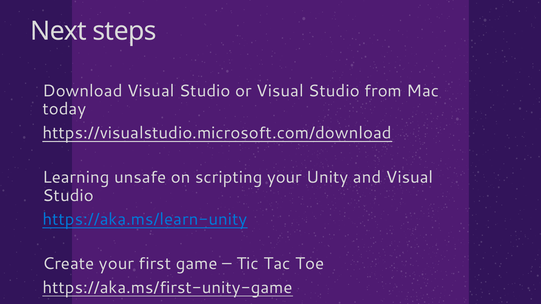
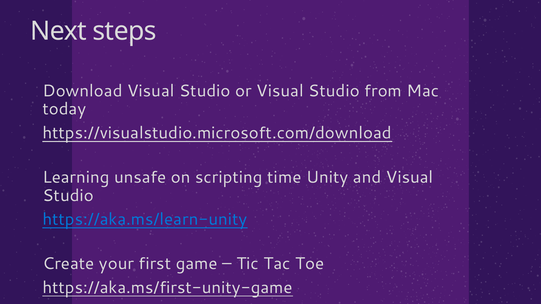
scripting your: your -> time
